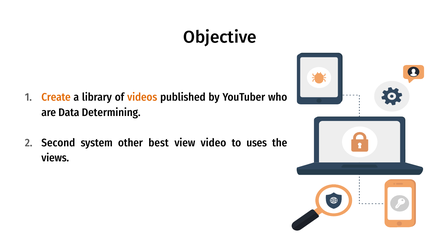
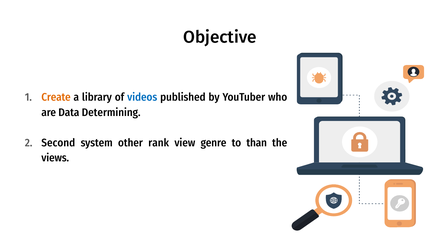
videos colour: orange -> blue
best: best -> rank
video: video -> genre
uses: uses -> than
